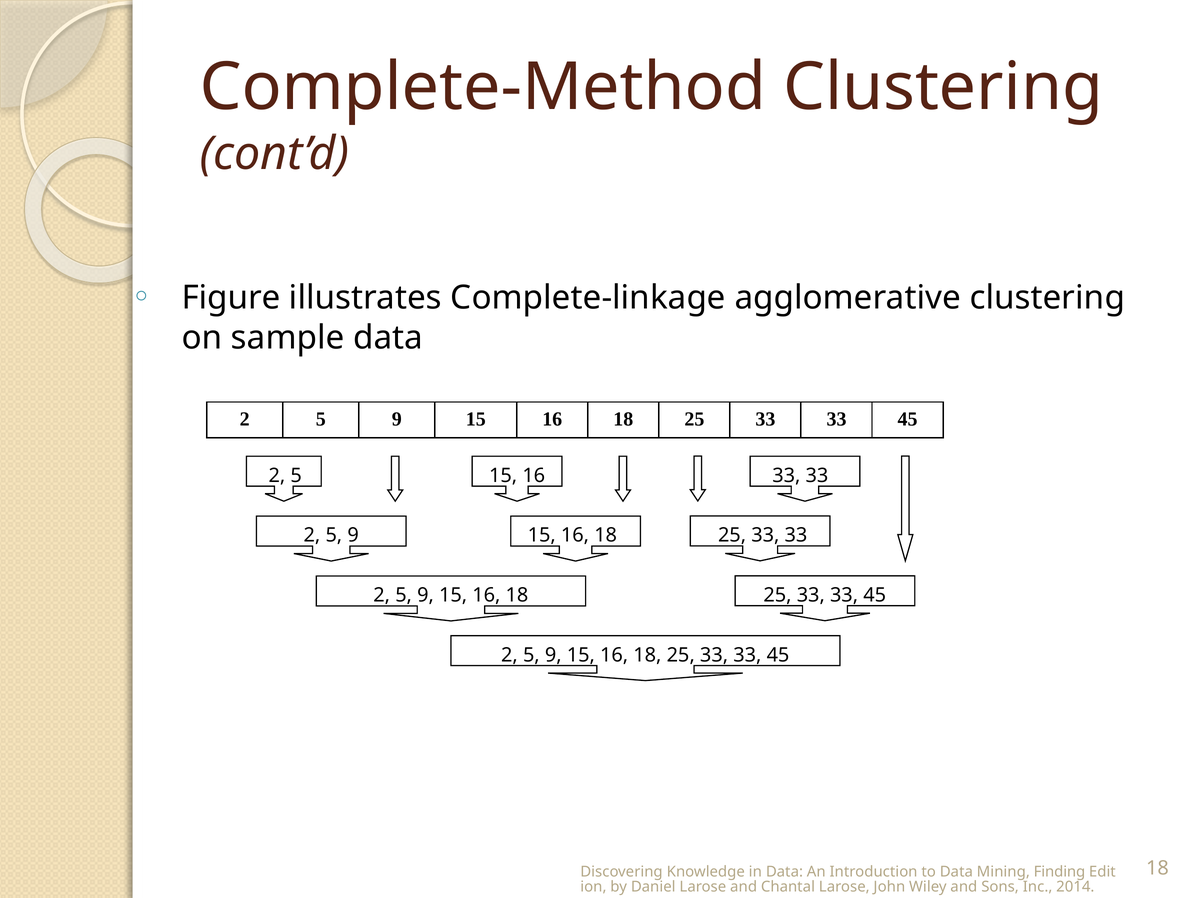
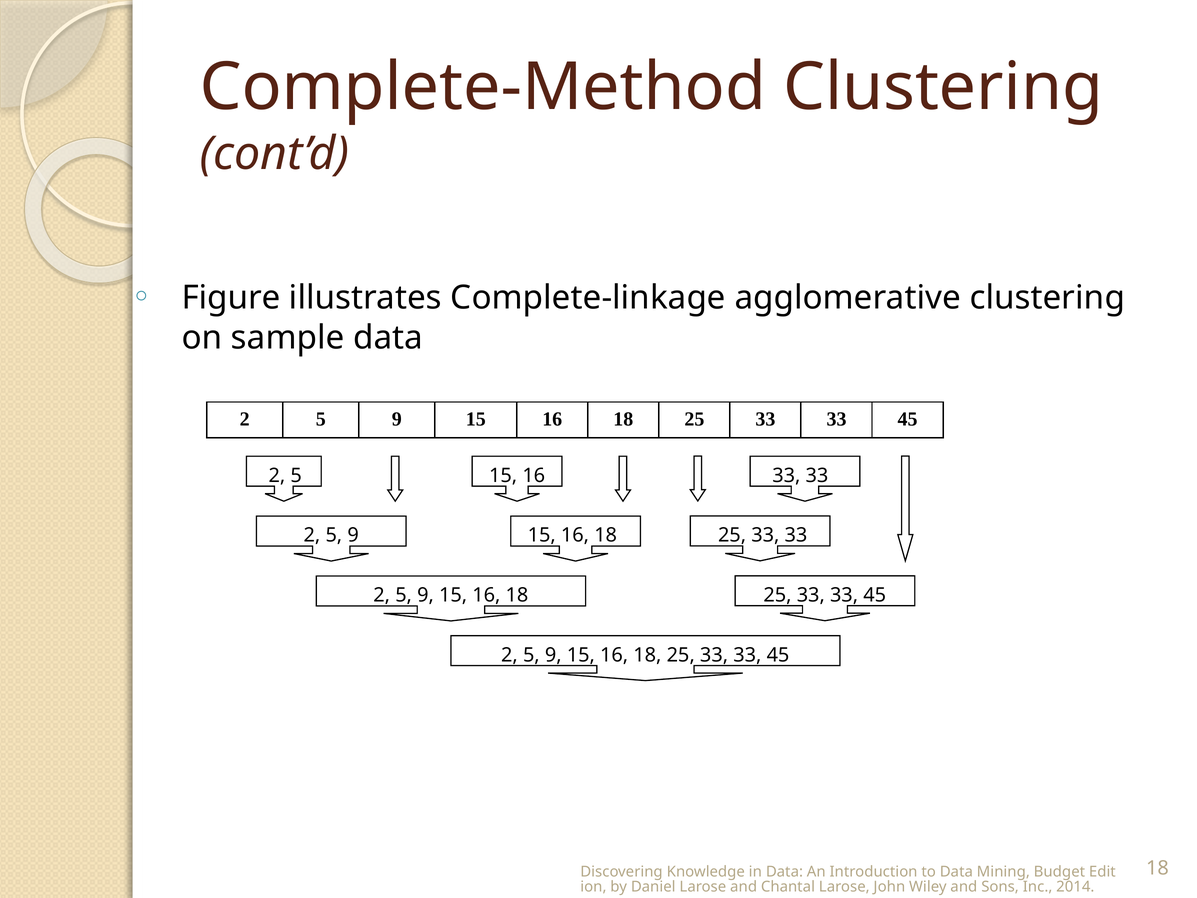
Finding: Finding -> Budget
